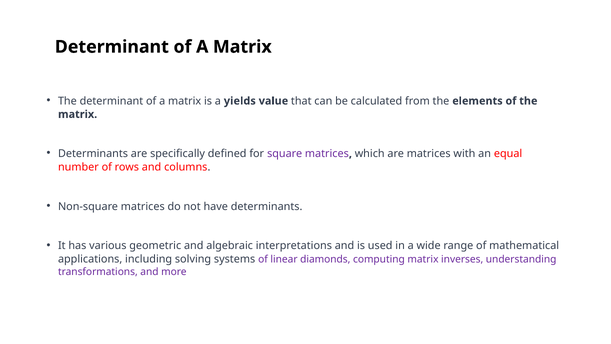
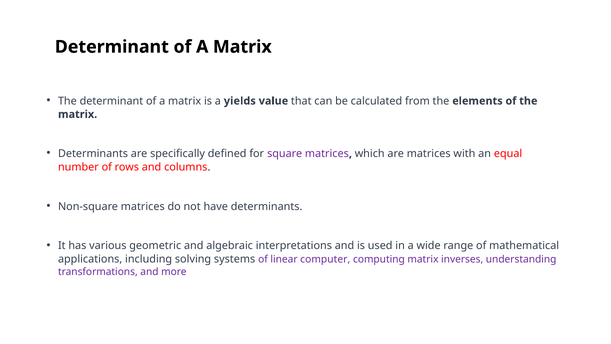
diamonds: diamonds -> computer
